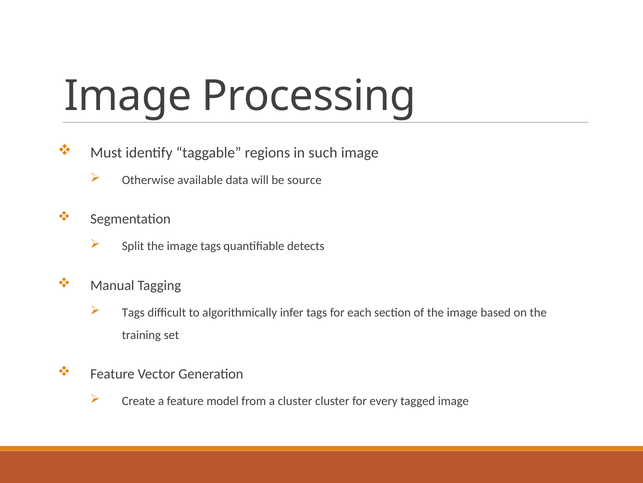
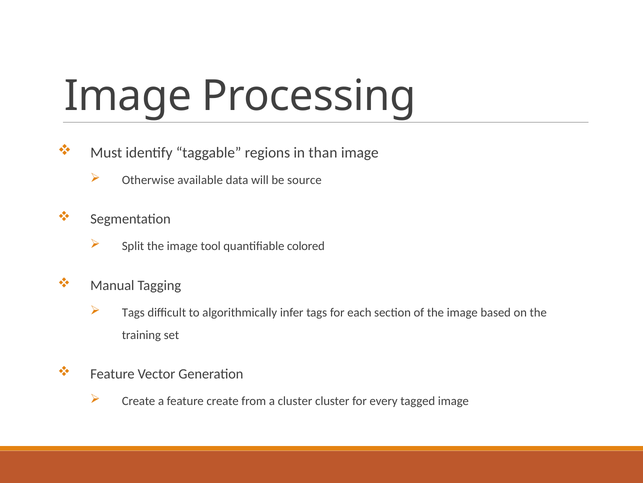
such: such -> than
image tags: tags -> tool
detects: detects -> colored
feature model: model -> create
